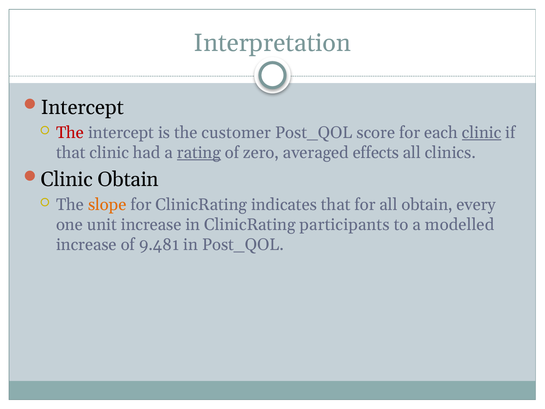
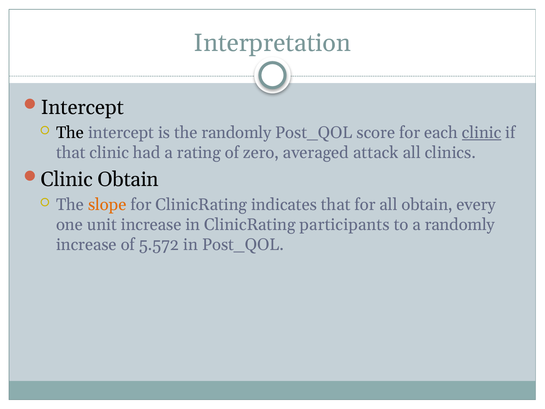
The at (70, 133) colour: red -> black
the customer: customer -> randomly
rating underline: present -> none
effects: effects -> attack
a modelled: modelled -> randomly
9.481: 9.481 -> 5.572
